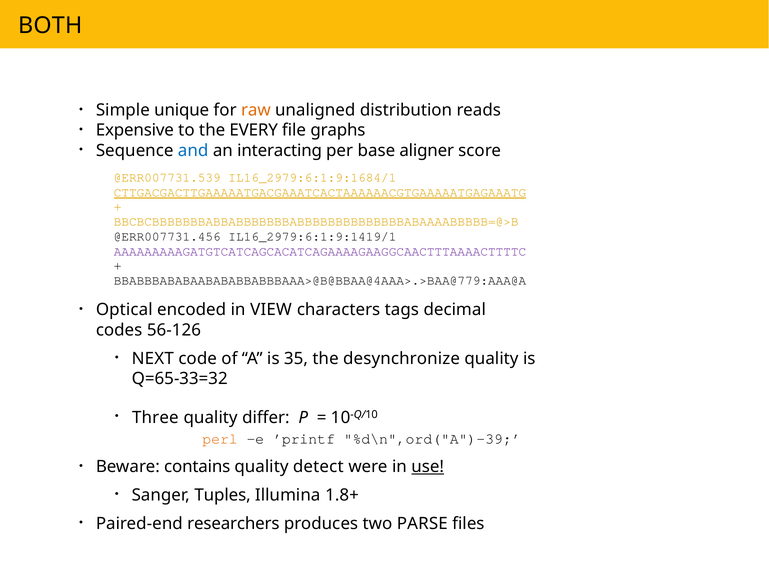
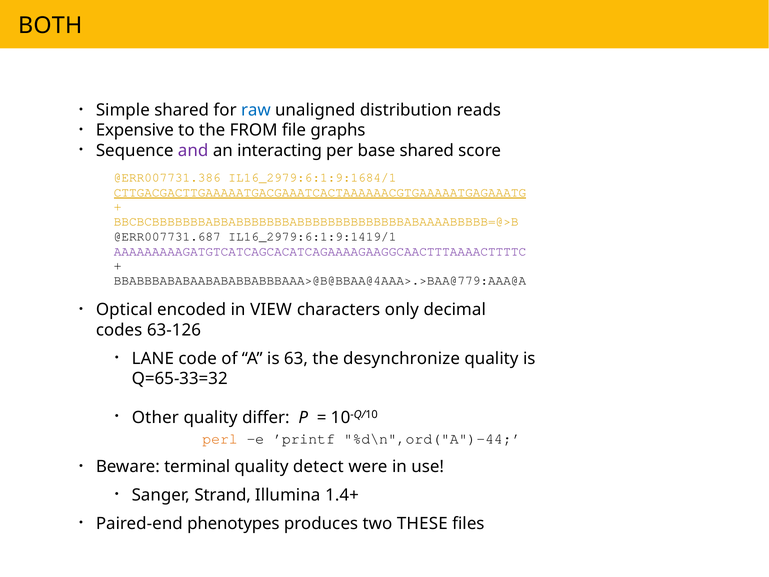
Simple unique: unique -> shared
raw colour: orange -> blue
EVERY: EVERY -> FROM
and colour: blue -> purple
base aligner: aligner -> shared
@ERR007731.539: @ERR007731.539 -> @ERR007731.386
@ERR007731.456: @ERR007731.456 -> @ERR007731.687
tags: tags -> only
56-126: 56-126 -> 63-126
NEXT: NEXT -> LANE
35: 35 -> 63
Three: Three -> Other
%d\n",ord("A")-39: %d\n",ord("A")-39 -> %d\n",ord("A")-44
contains: contains -> terminal
use underline: present -> none
Tuples: Tuples -> Strand
1.8+: 1.8+ -> 1.4+
researchers: researchers -> phenotypes
PARSE: PARSE -> THESE
